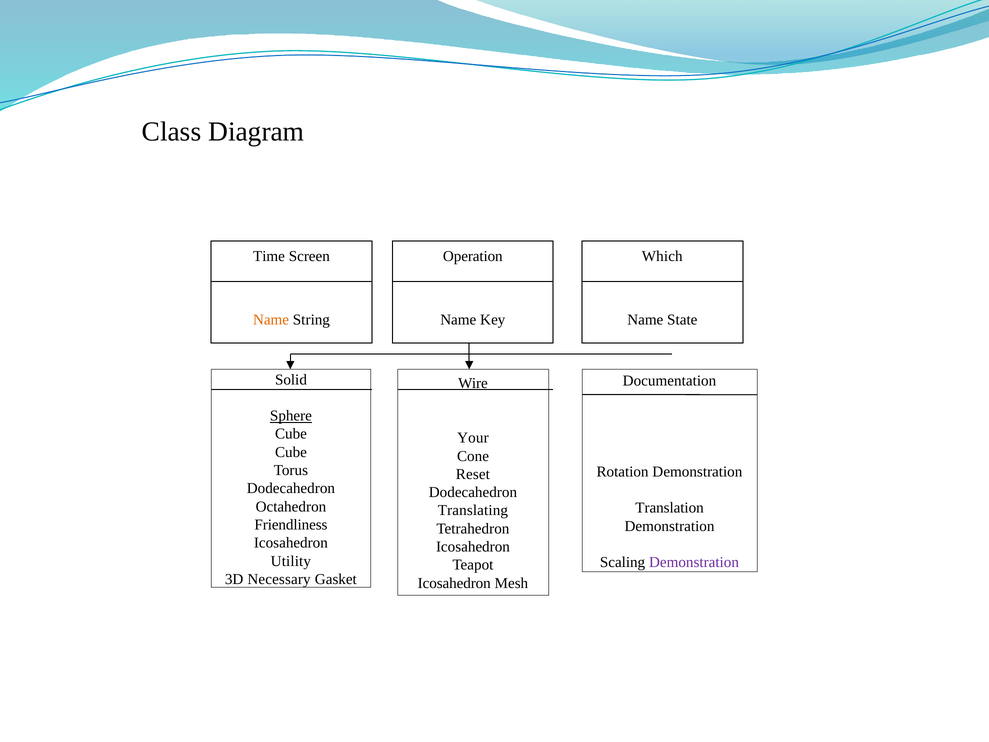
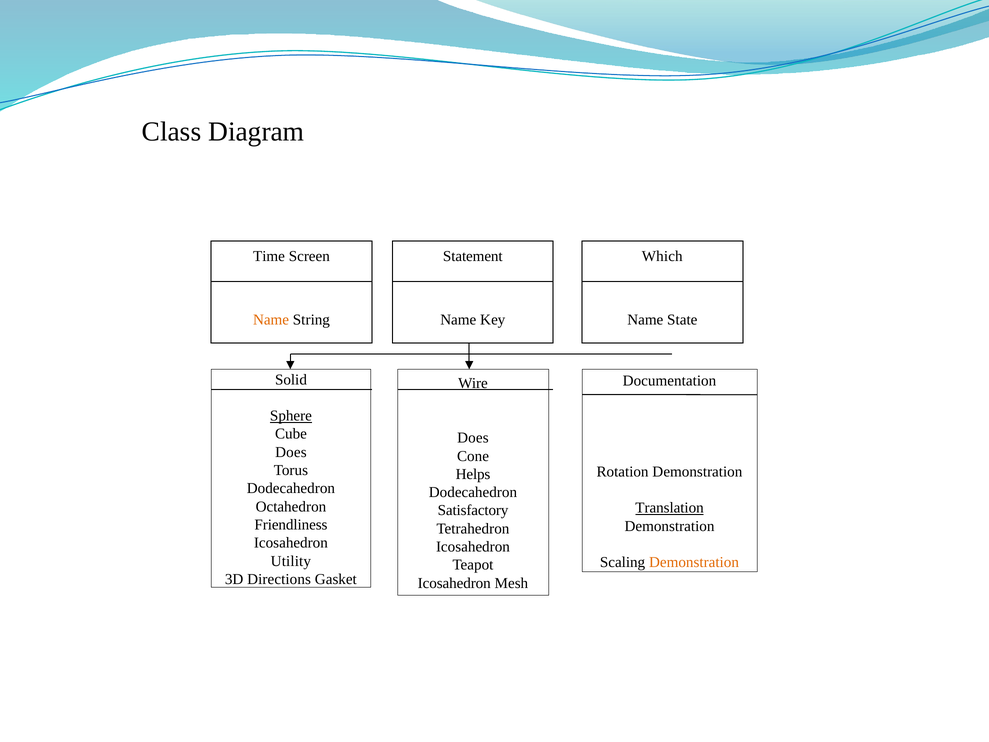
Operation: Operation -> Statement
Your at (473, 438): Your -> Does
Cube at (291, 452): Cube -> Does
Reset: Reset -> Helps
Translation underline: none -> present
Translating: Translating -> Satisfactory
Demonstration at (694, 562) colour: purple -> orange
Necessary: Necessary -> Directions
